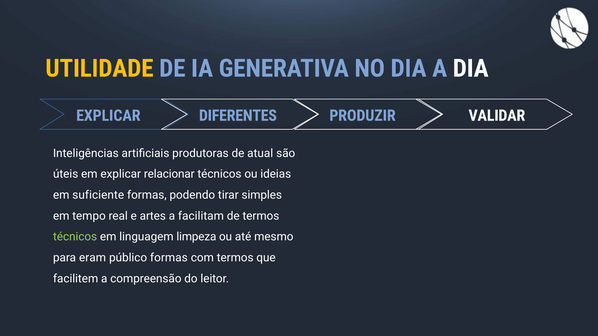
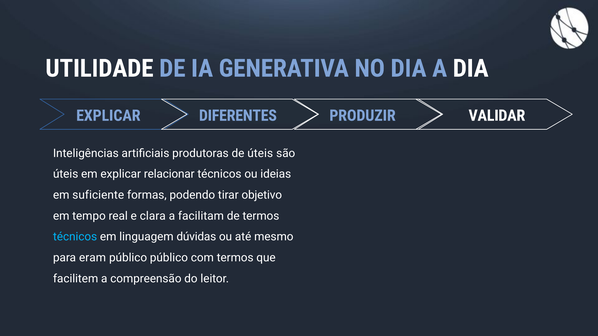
UTILIDADE colour: yellow -> white
de atual: atual -> úteis
simples: simples -> objetivo
artes: artes -> clara
técnicos at (75, 237) colour: light green -> light blue
limpeza: limpeza -> dúvidas
público formas: formas -> público
